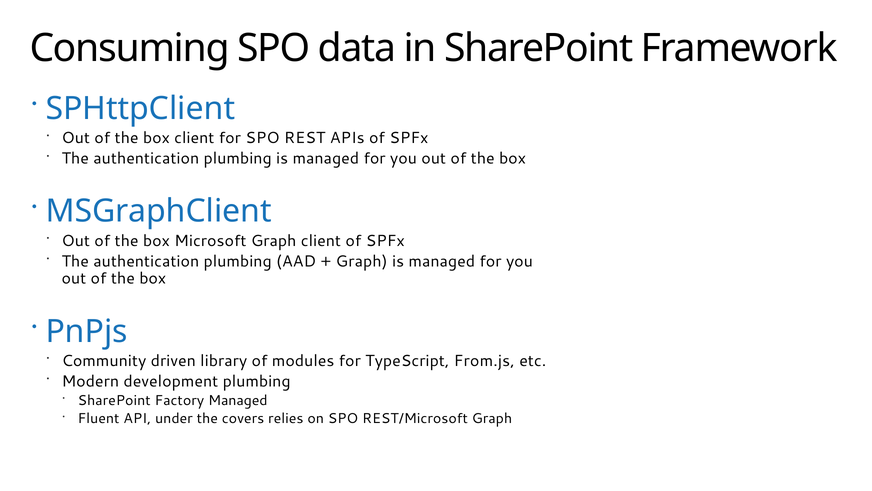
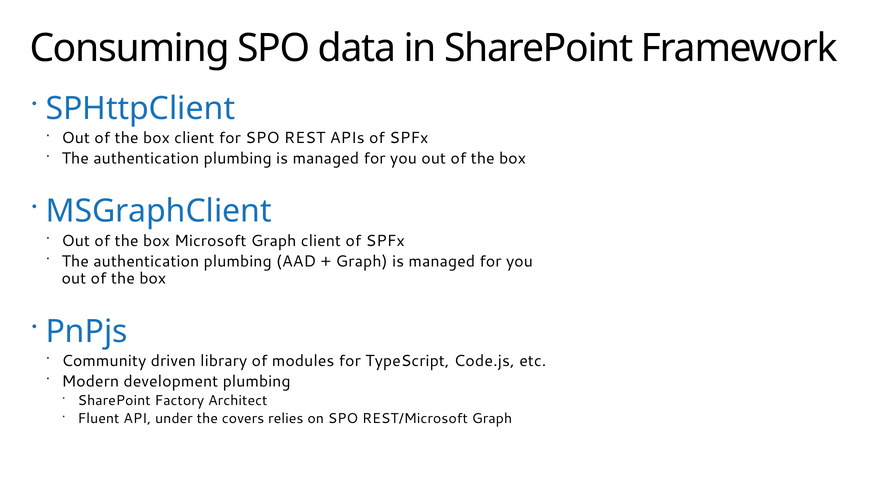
From.js: From.js -> Code.js
Factory Managed: Managed -> Architect
